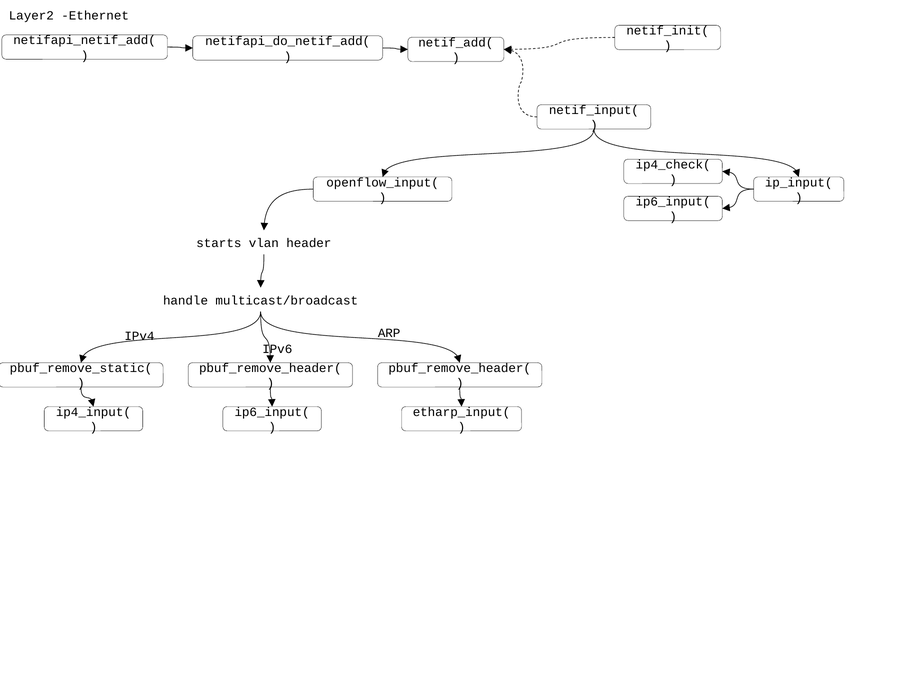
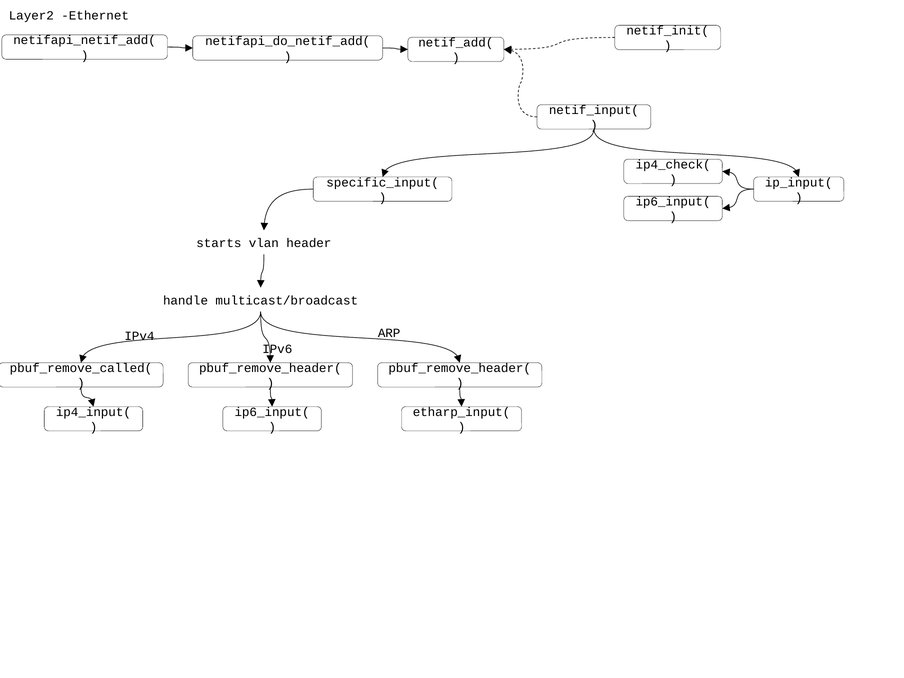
openflow_input(: openflow_input( -> specific_input(
pbuf_remove_static(: pbuf_remove_static( -> pbuf_remove_called(
